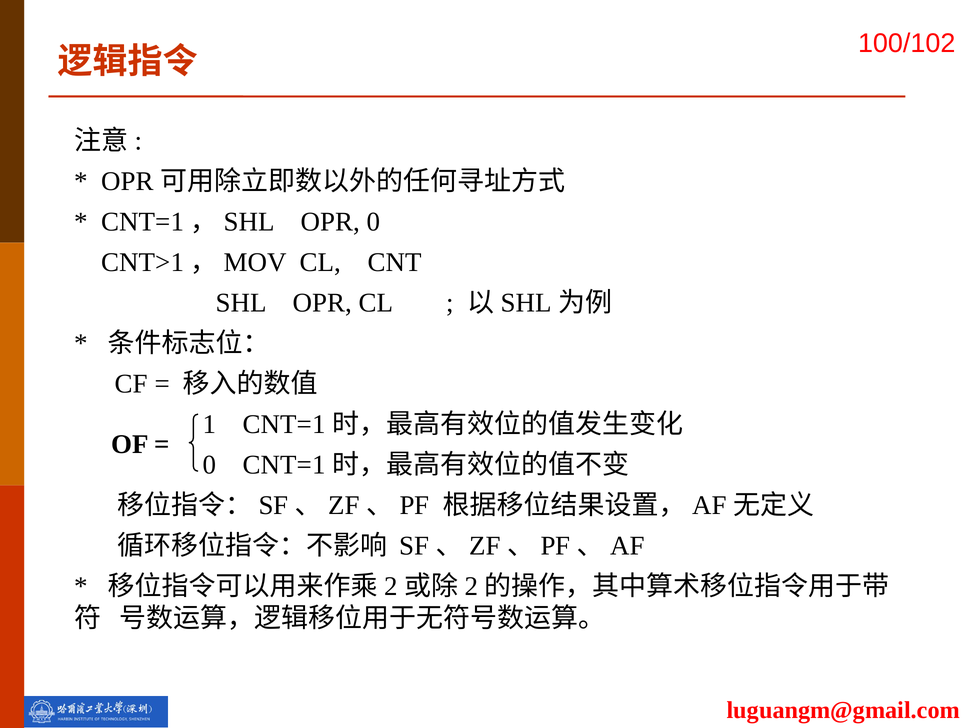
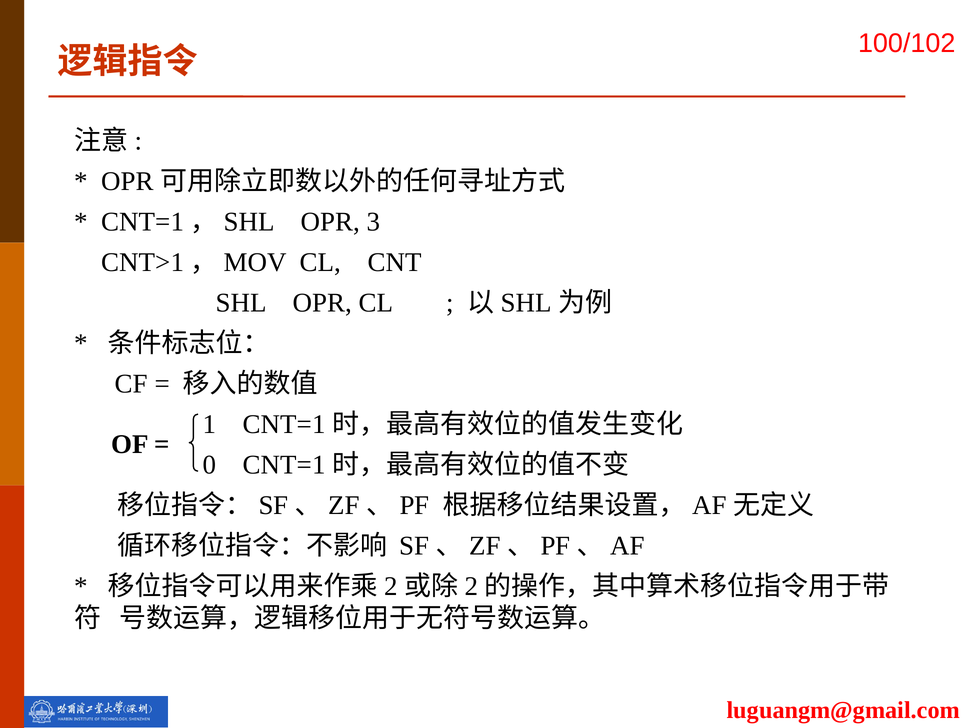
OPR 0: 0 -> 3
